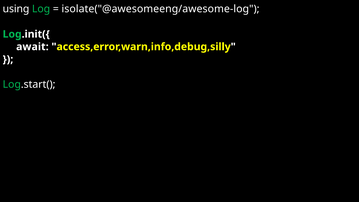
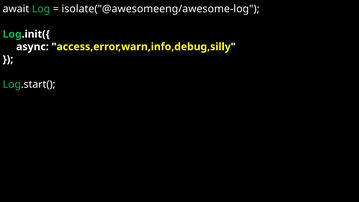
using: using -> await
await: await -> async
